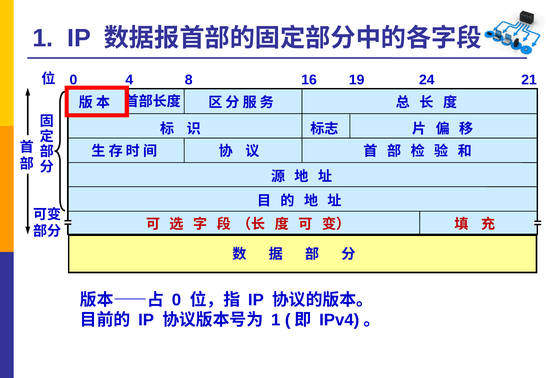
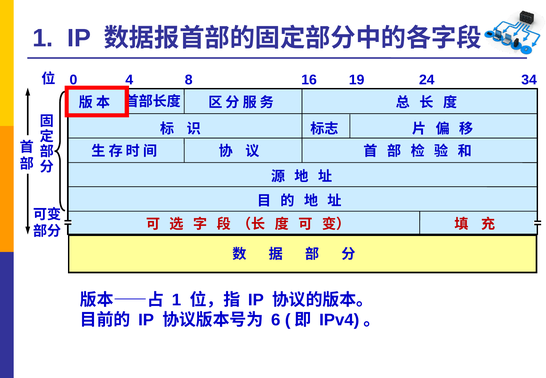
21: 21 -> 34
0 at (176, 300): 0 -> 1
1 at (276, 320): 1 -> 6
